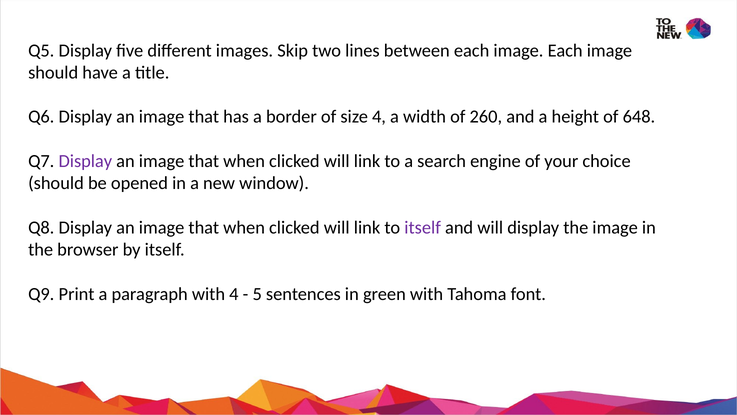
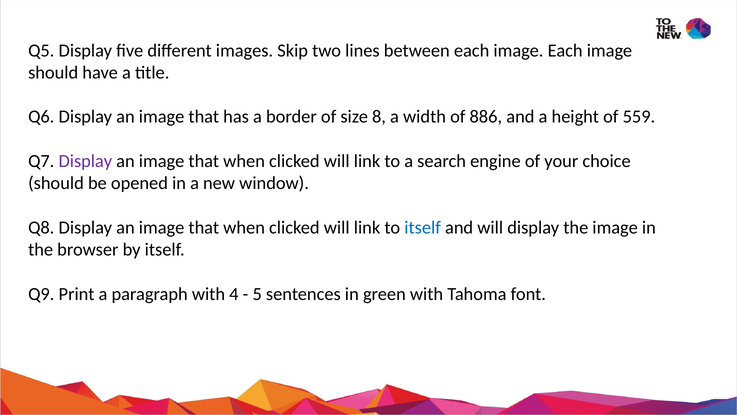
size 4: 4 -> 8
260: 260 -> 886
648: 648 -> 559
itself at (423, 227) colour: purple -> blue
